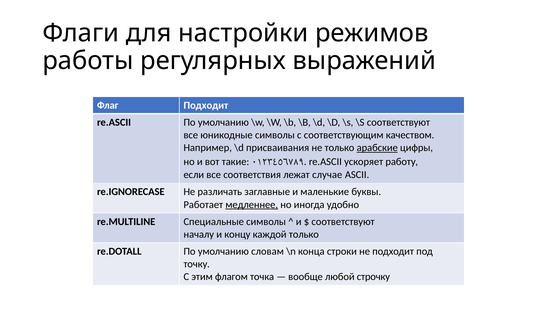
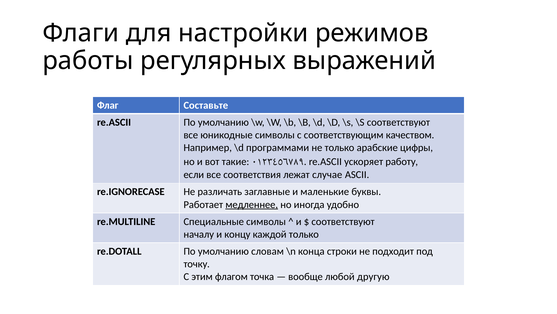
Флаг Подходит: Подходит -> Составьте
присваивания: присваивания -> программами
арабские underline: present -> none
строчку: строчку -> другую
